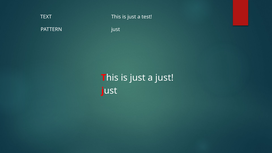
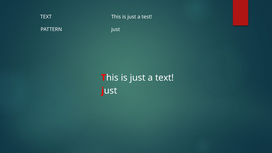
a just: just -> text
